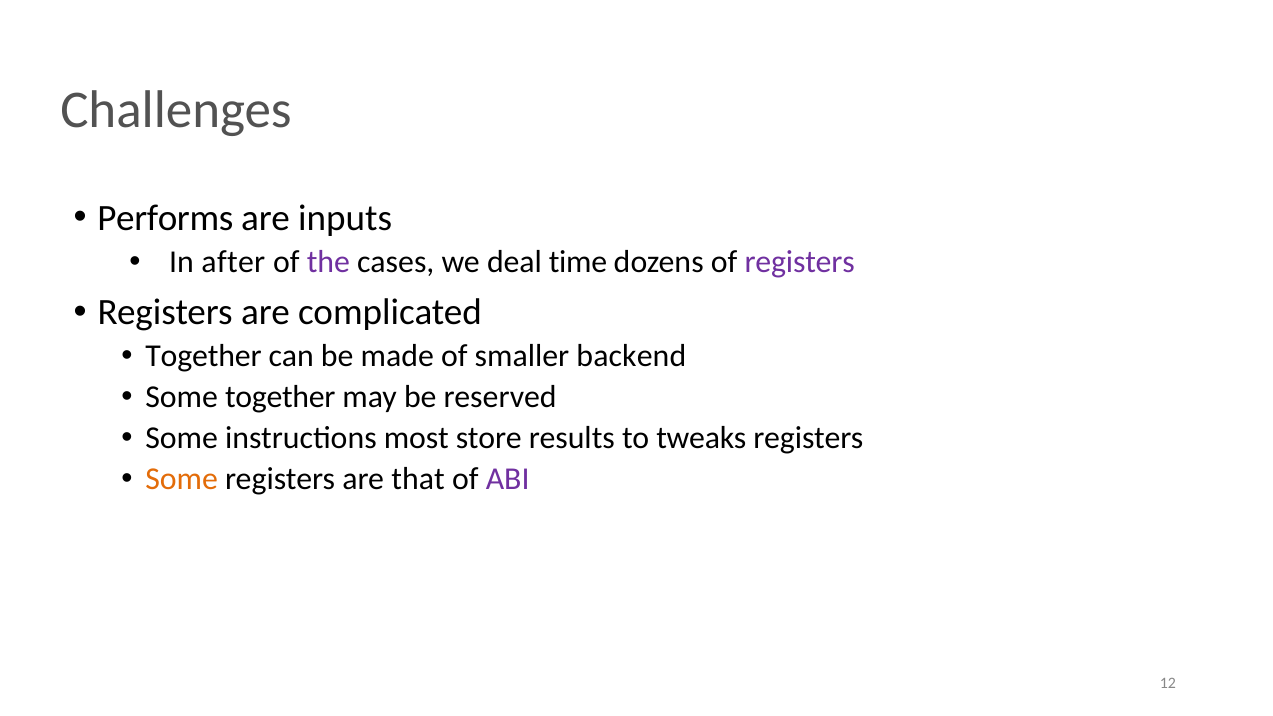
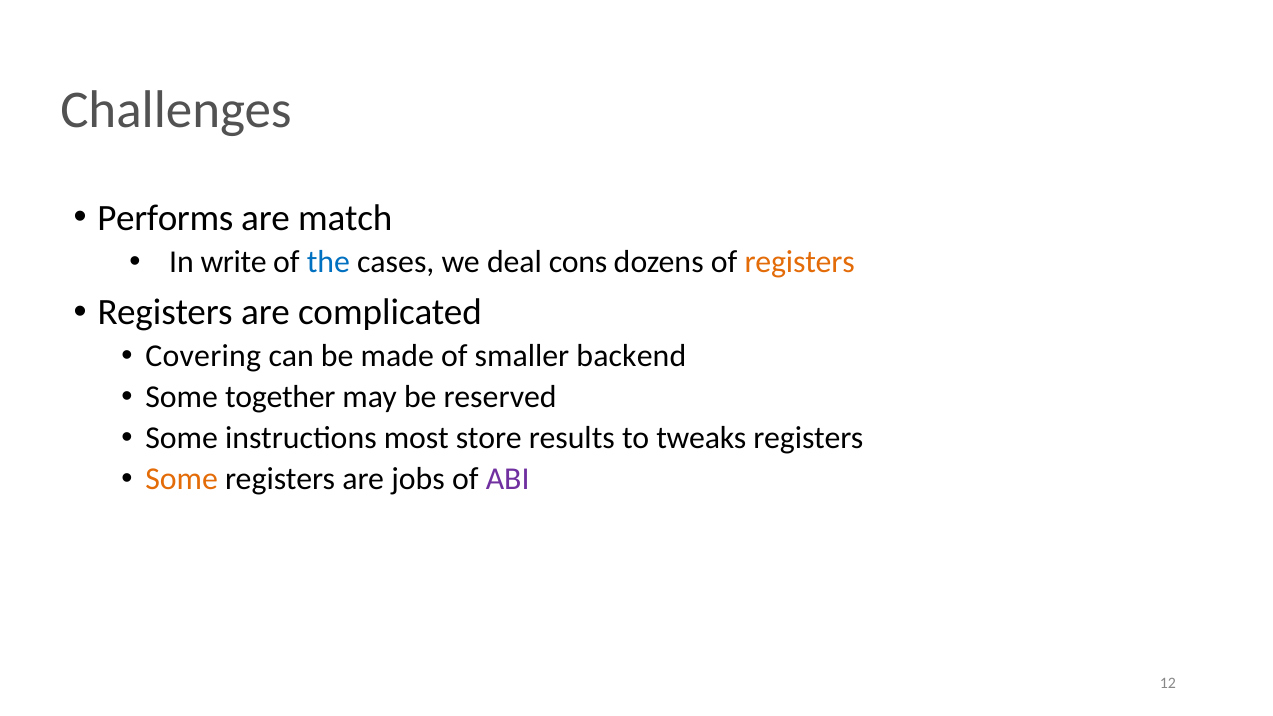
inputs: inputs -> match
after: after -> write
the colour: purple -> blue
time: time -> cons
registers at (800, 262) colour: purple -> orange
Together at (203, 356): Together -> Covering
that: that -> jobs
